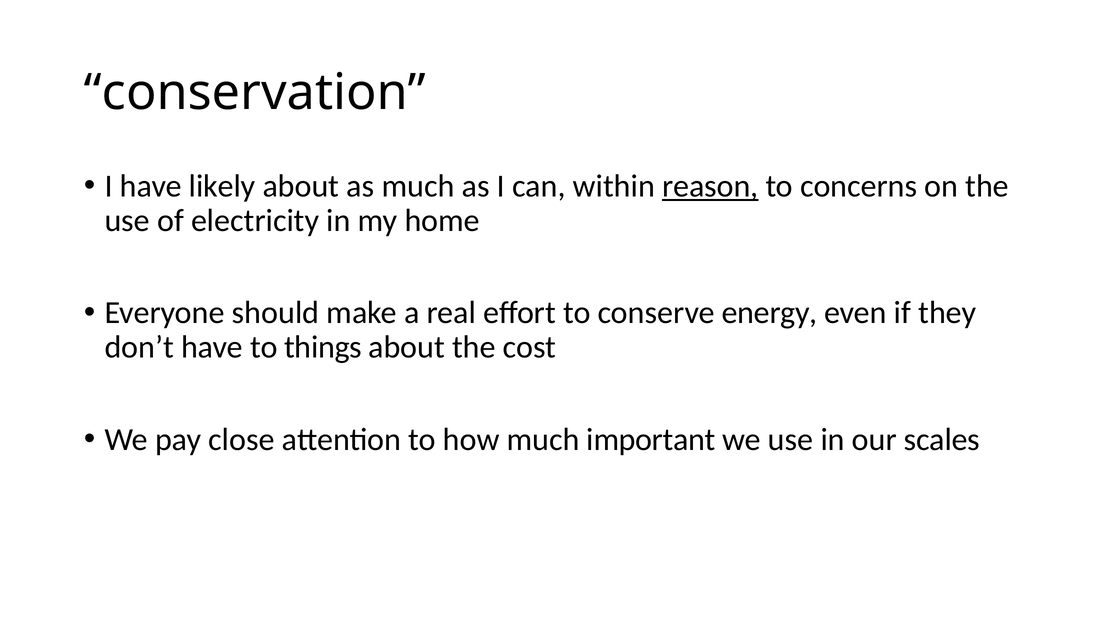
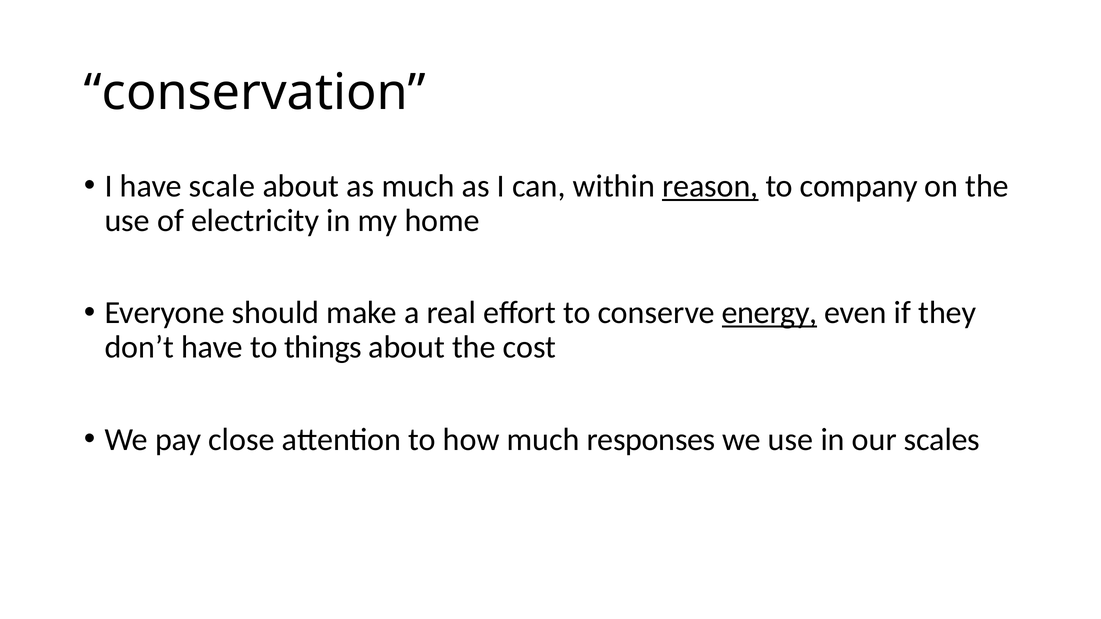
likely: likely -> scale
concerns: concerns -> company
energy underline: none -> present
important: important -> responses
